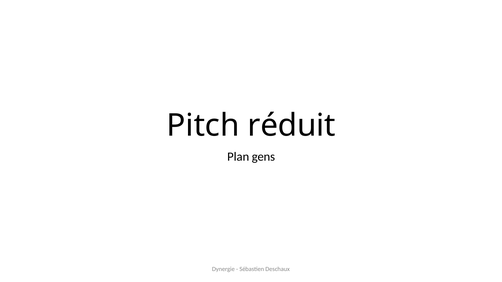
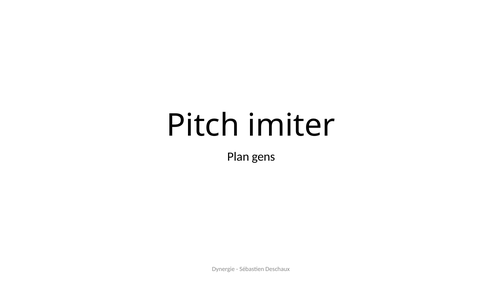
réduit: réduit -> imiter
